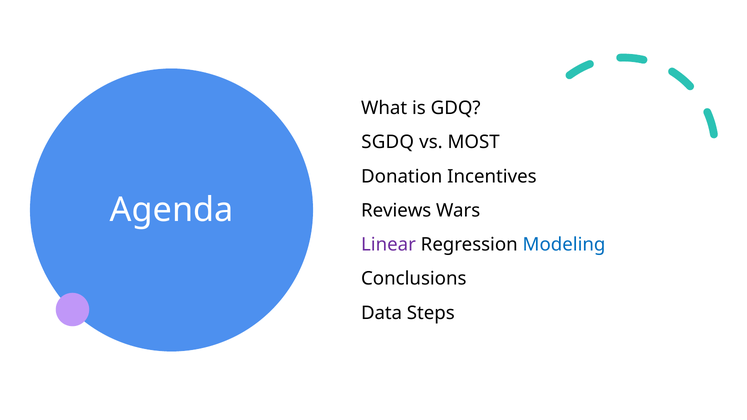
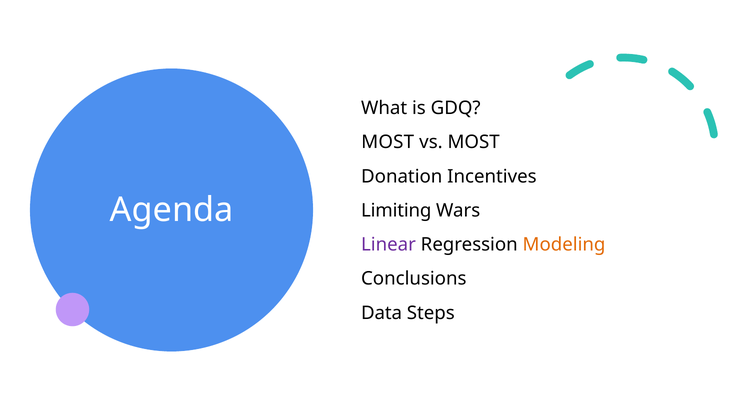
SGDQ at (388, 142): SGDQ -> MOST
Reviews: Reviews -> Limiting
Modeling colour: blue -> orange
